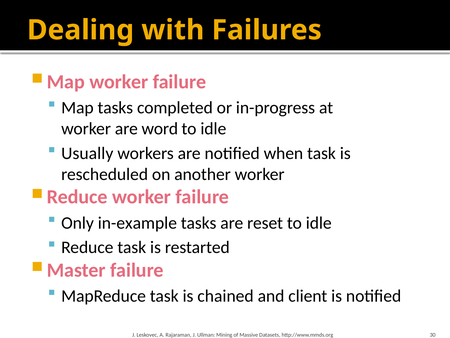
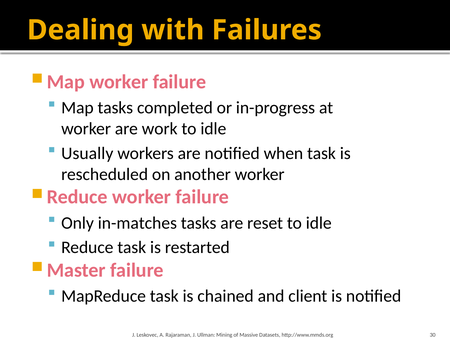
word: word -> work
in-example: in-example -> in-matches
